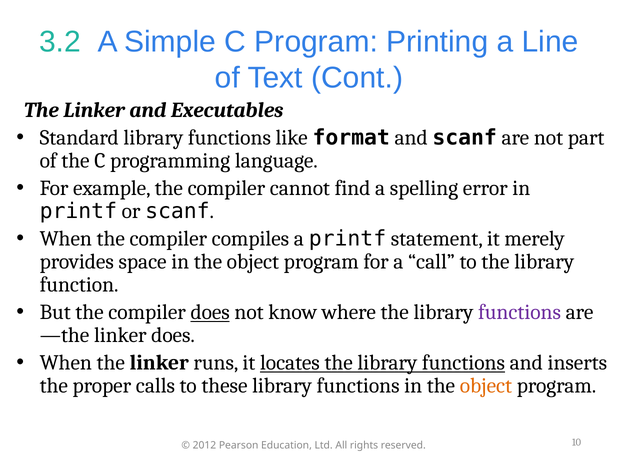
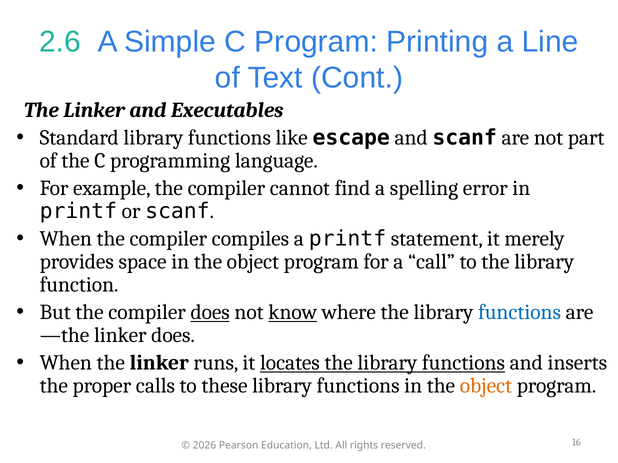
3.2: 3.2 -> 2.6
format: format -> escape
know underline: none -> present
functions at (520, 313) colour: purple -> blue
2012: 2012 -> 2026
10: 10 -> 16
